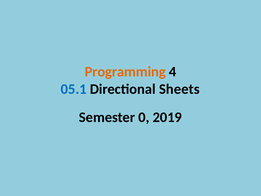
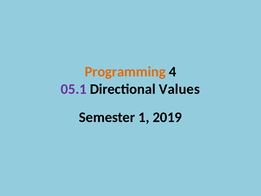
05.1 colour: blue -> purple
Sheets: Sheets -> Values
0: 0 -> 1
